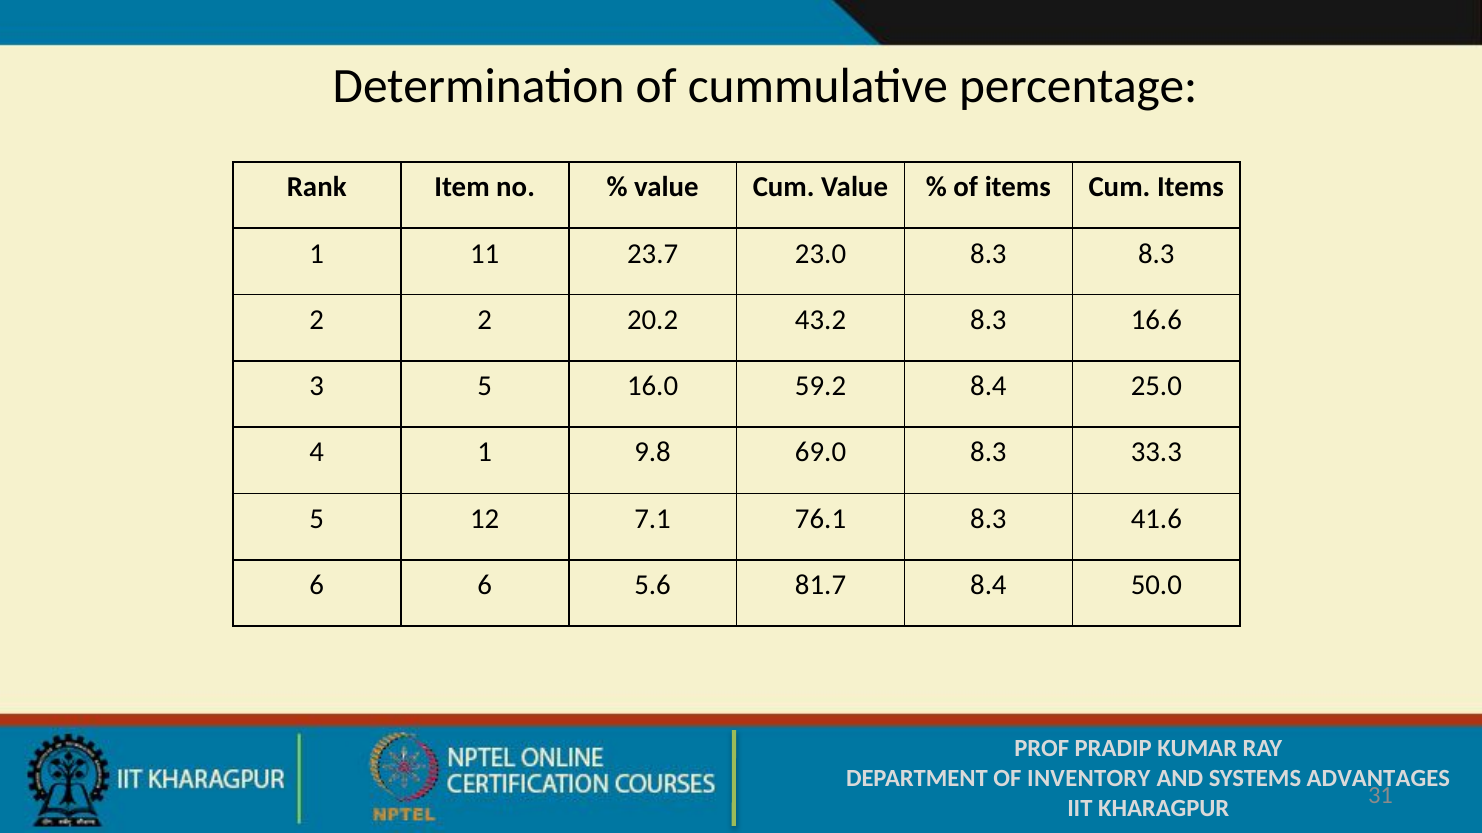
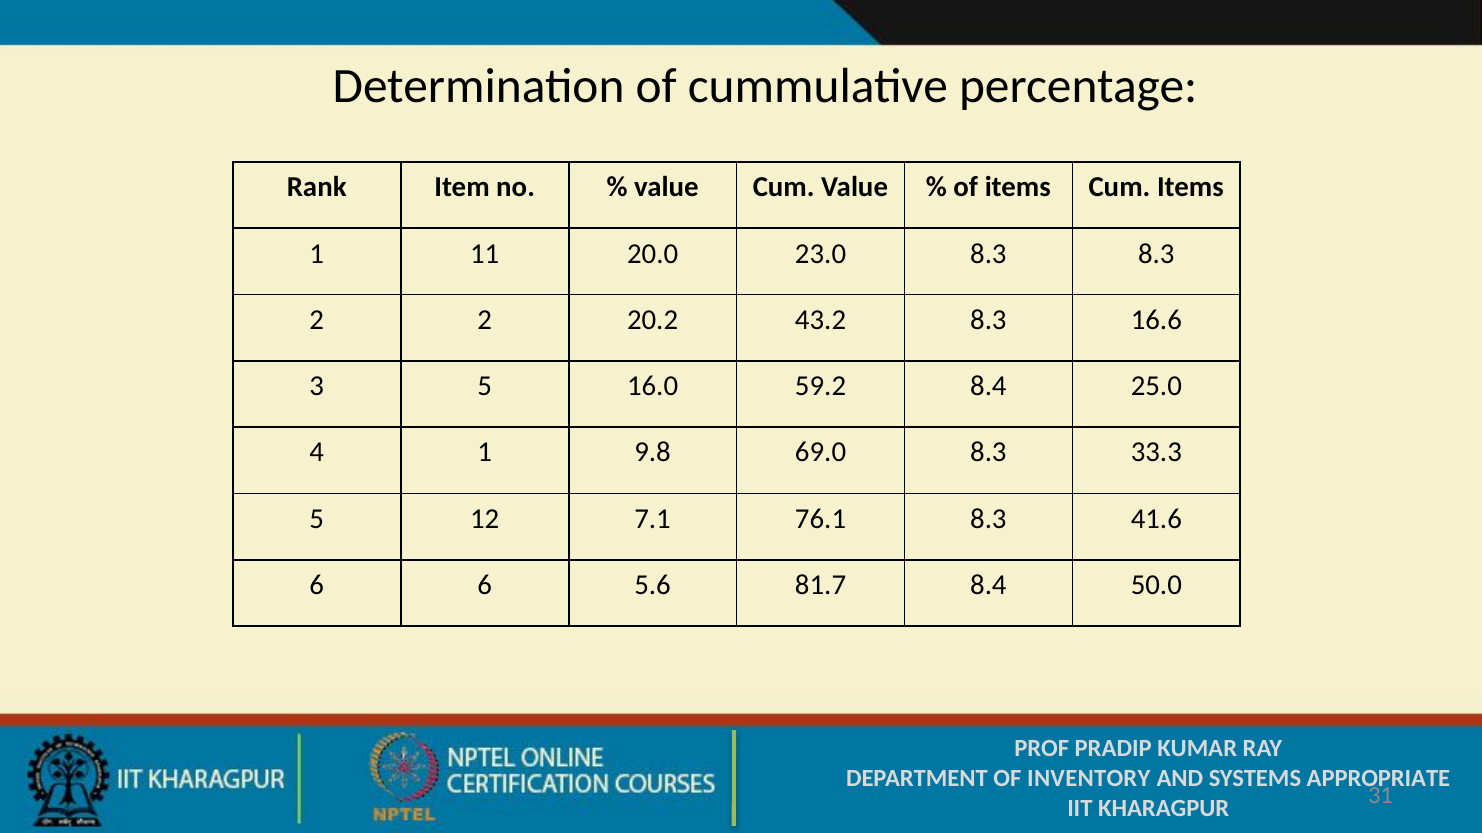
23.7: 23.7 -> 20.0
ADVANTAGES: ADVANTAGES -> APPROPRIATE
